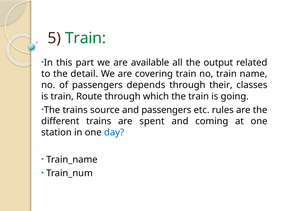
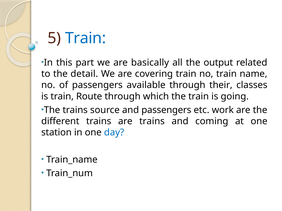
Train at (86, 38) colour: green -> blue
available: available -> basically
depends: depends -> available
rules: rules -> work
are spent: spent -> trains
